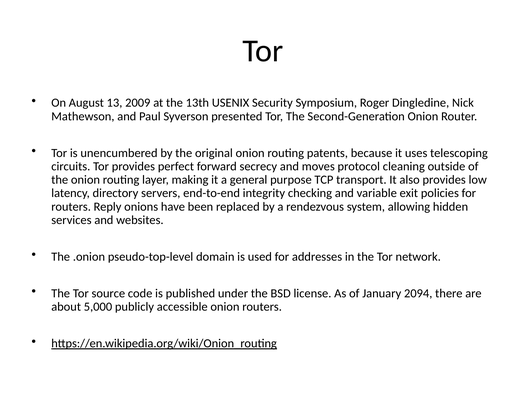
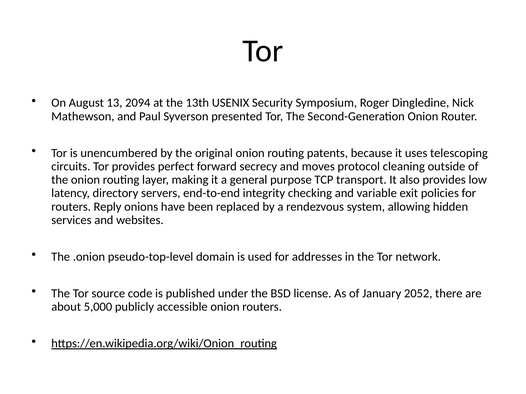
2009: 2009 -> 2094
2094: 2094 -> 2052
